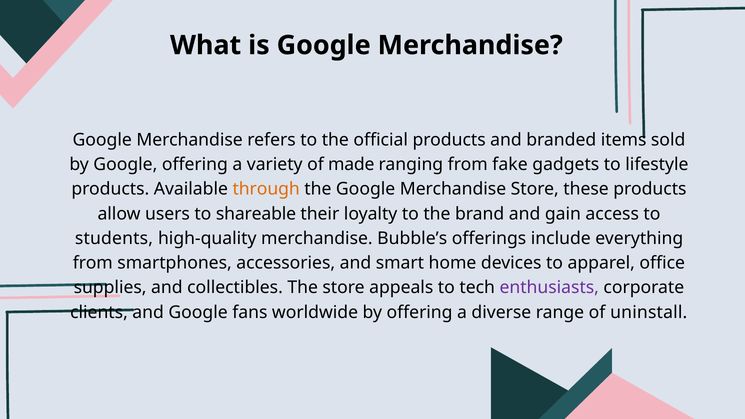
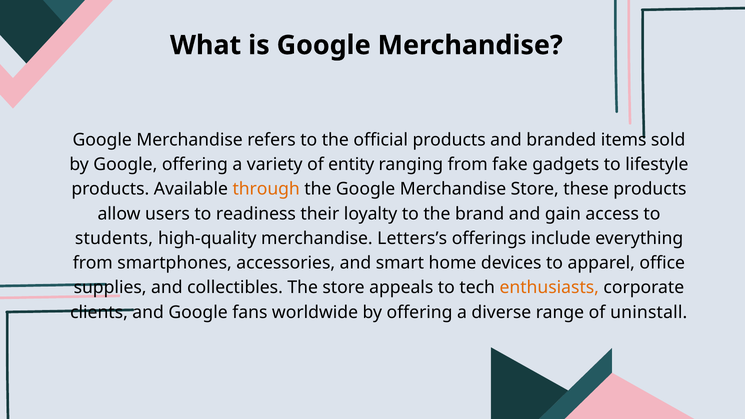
made: made -> entity
shareable: shareable -> readiness
Bubble’s: Bubble’s -> Letters’s
enthusiasts colour: purple -> orange
